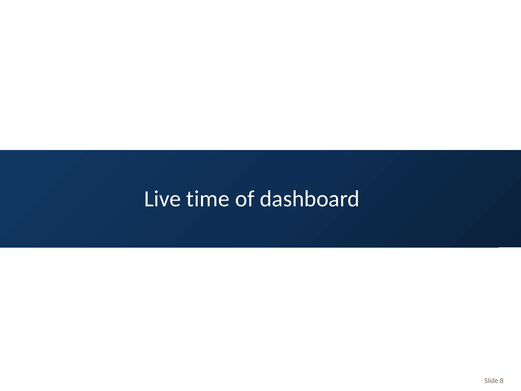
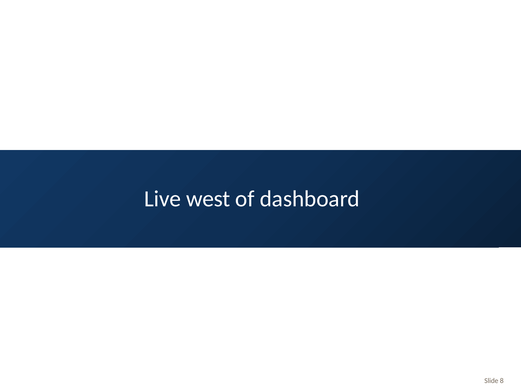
time: time -> west
